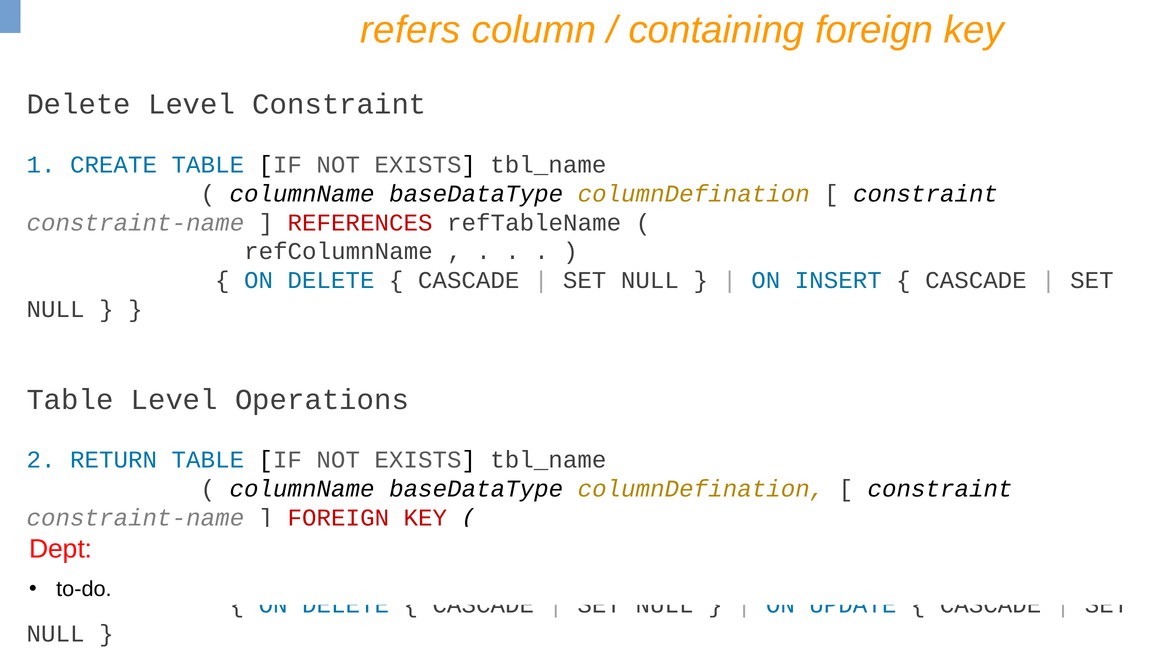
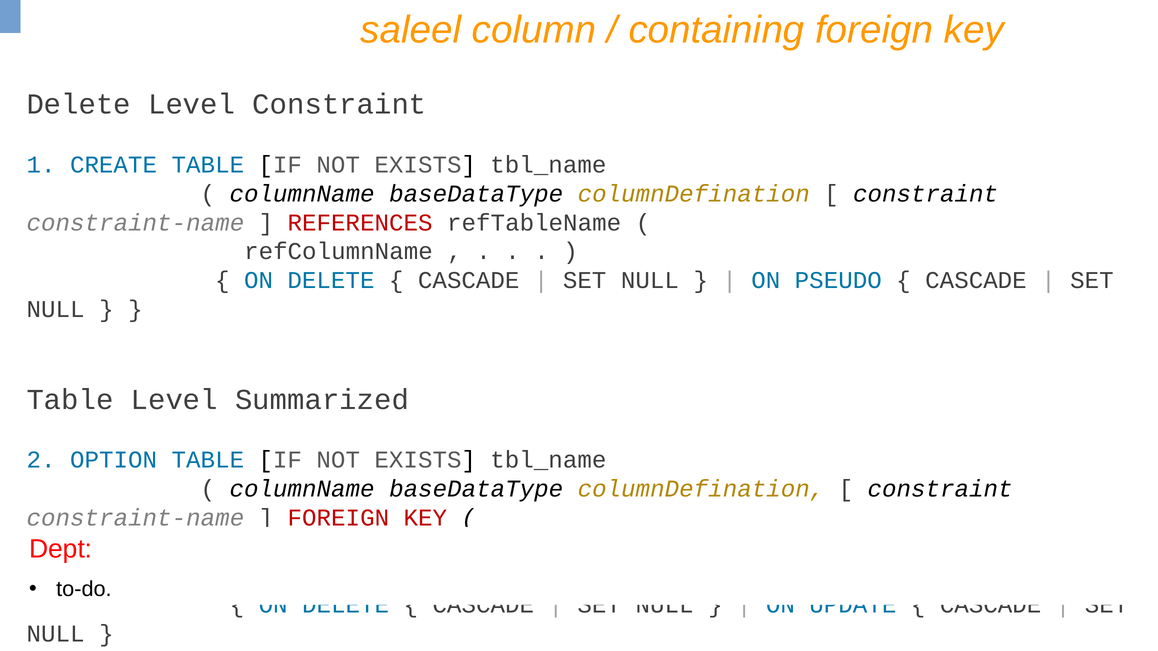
refers: refers -> saleel
INSERT: INSERT -> PSEUDO
Operations: Operations -> Summarized
RETURN: RETURN -> OPTION
